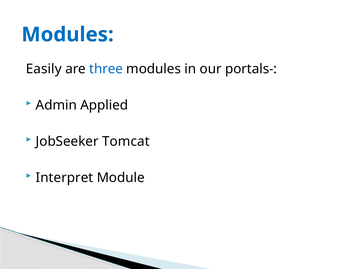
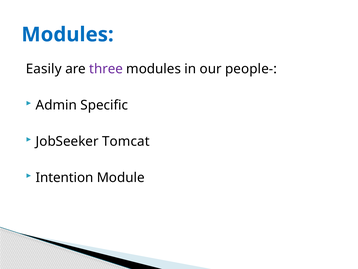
three colour: blue -> purple
portals-: portals- -> people-
Applied: Applied -> Specific
Interpret: Interpret -> Intention
